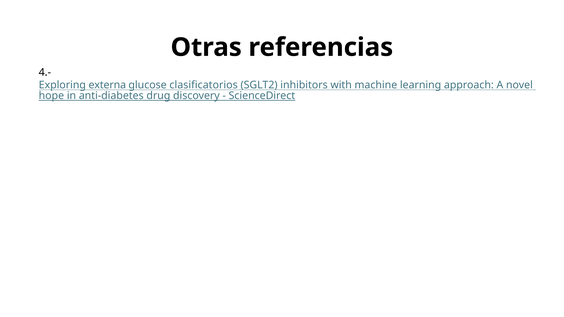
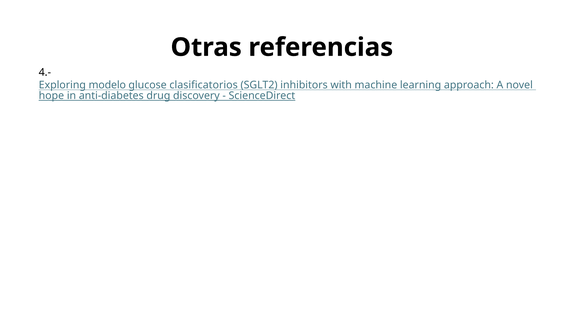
externa: externa -> modelo
